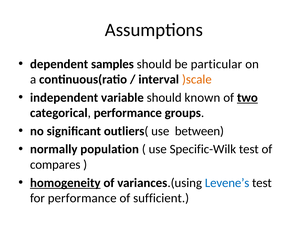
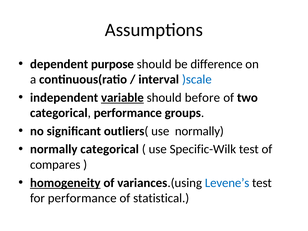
samples: samples -> purpose
particular: particular -> difference
)scale colour: orange -> blue
variable underline: none -> present
known: known -> before
two underline: present -> none
use between: between -> normally
normally population: population -> categorical
sufficient: sufficient -> statistical
